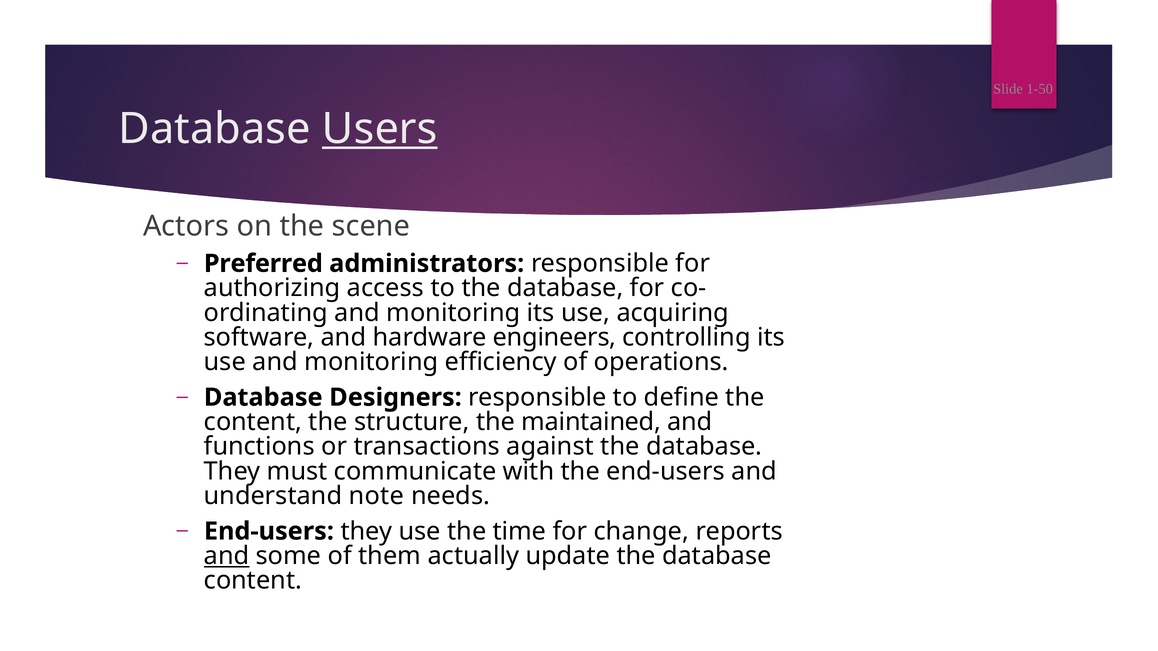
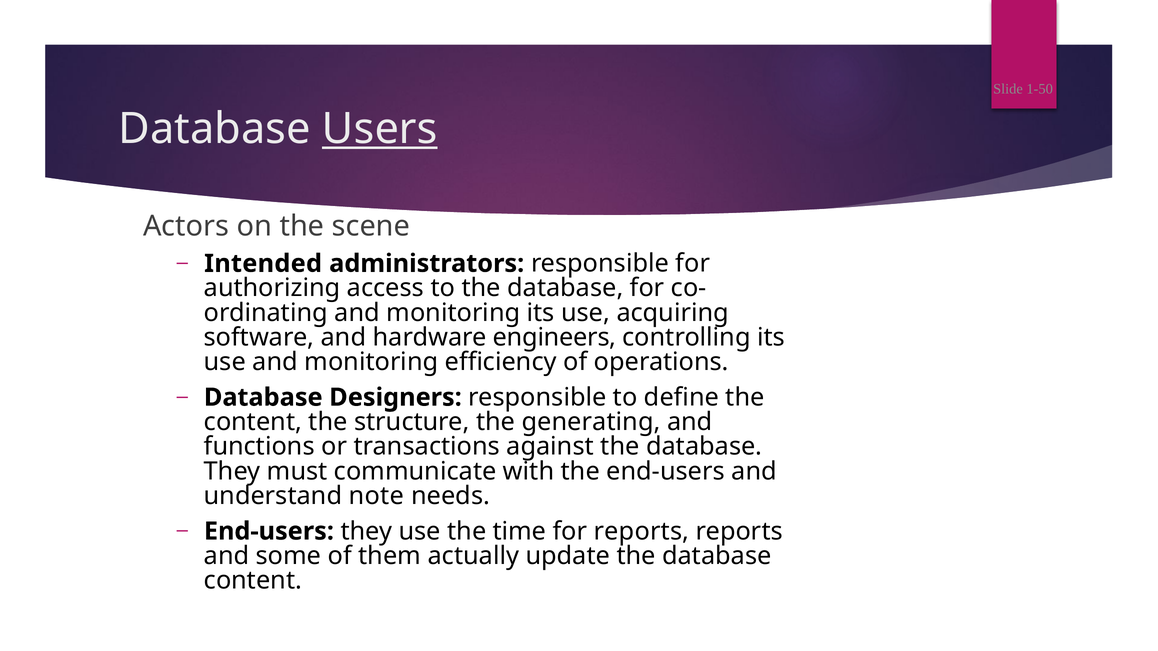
Preferred: Preferred -> Intended
maintained: maintained -> generating
for change: change -> reports
and at (227, 556) underline: present -> none
